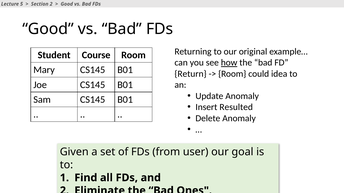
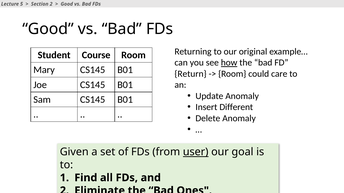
idea: idea -> care
Resulted: Resulted -> Different
user underline: none -> present
